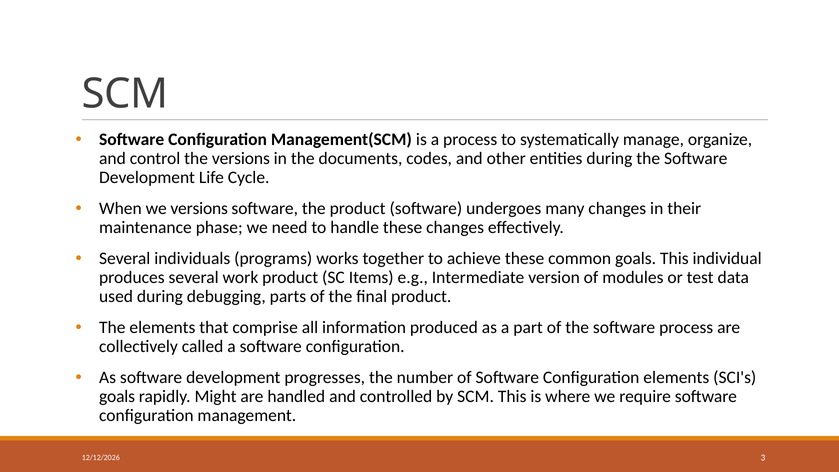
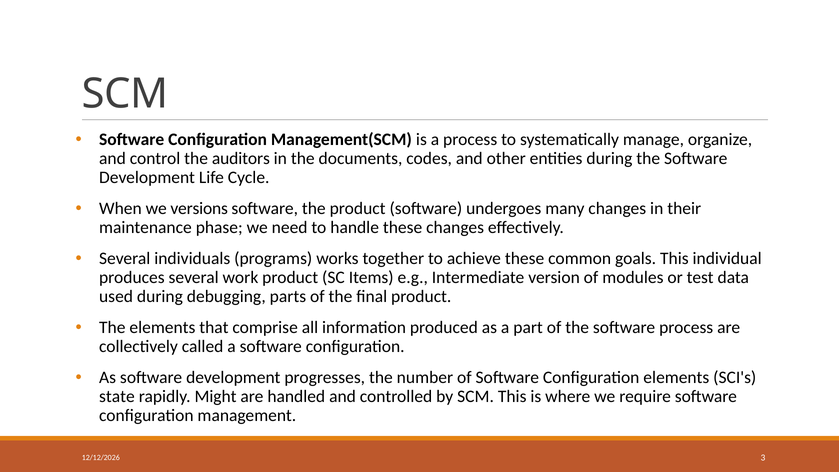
the versions: versions -> auditors
goals at (117, 396): goals -> state
